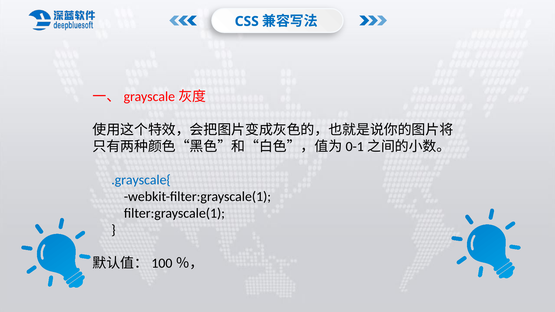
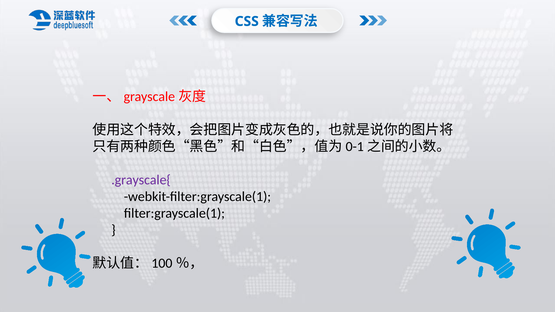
.grayscale{ colour: blue -> purple
